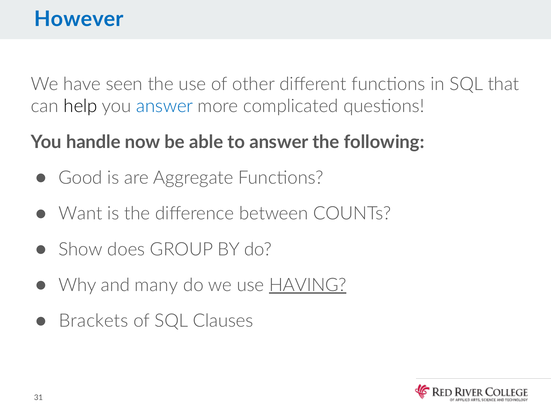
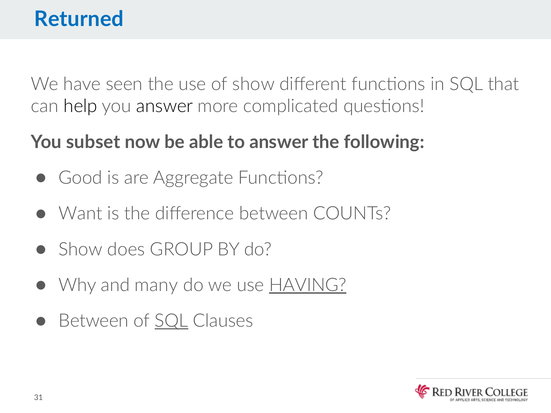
However: However -> Returned
of other: other -> show
answer at (165, 106) colour: blue -> black
handle: handle -> subset
Brackets at (93, 321): Brackets -> Between
SQL at (171, 321) underline: none -> present
